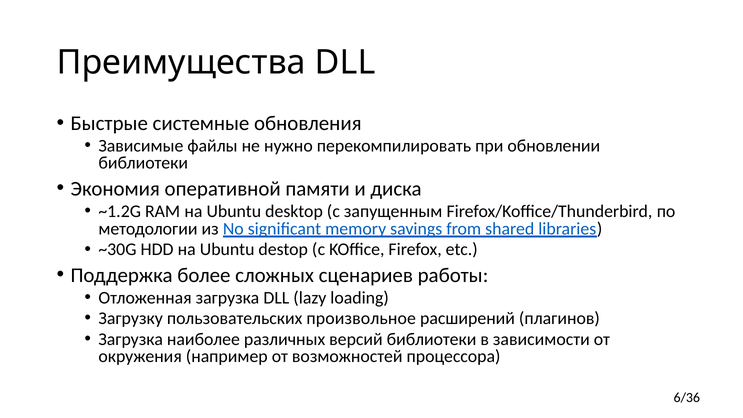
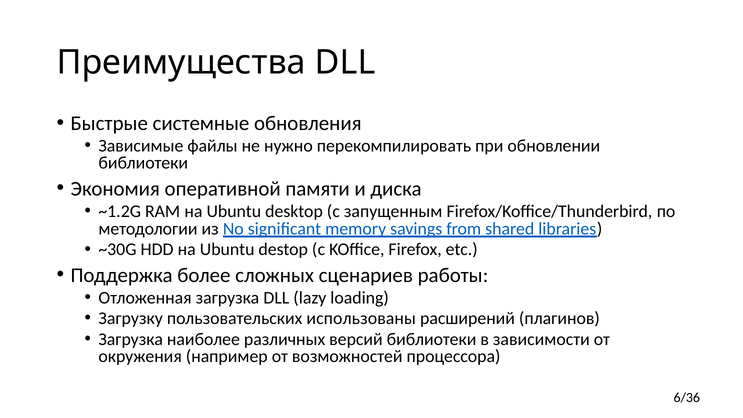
произвольное: произвольное -> использованы
